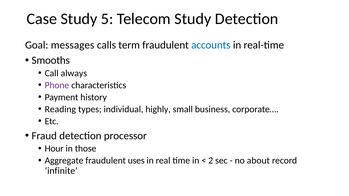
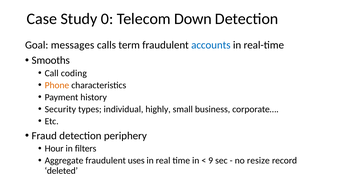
5: 5 -> 0
Telecom Study: Study -> Down
always: always -> coding
Phone colour: purple -> orange
Reading: Reading -> Security
processor: processor -> periphery
those: those -> filters
2: 2 -> 9
about: about -> resize
infinite: infinite -> deleted
